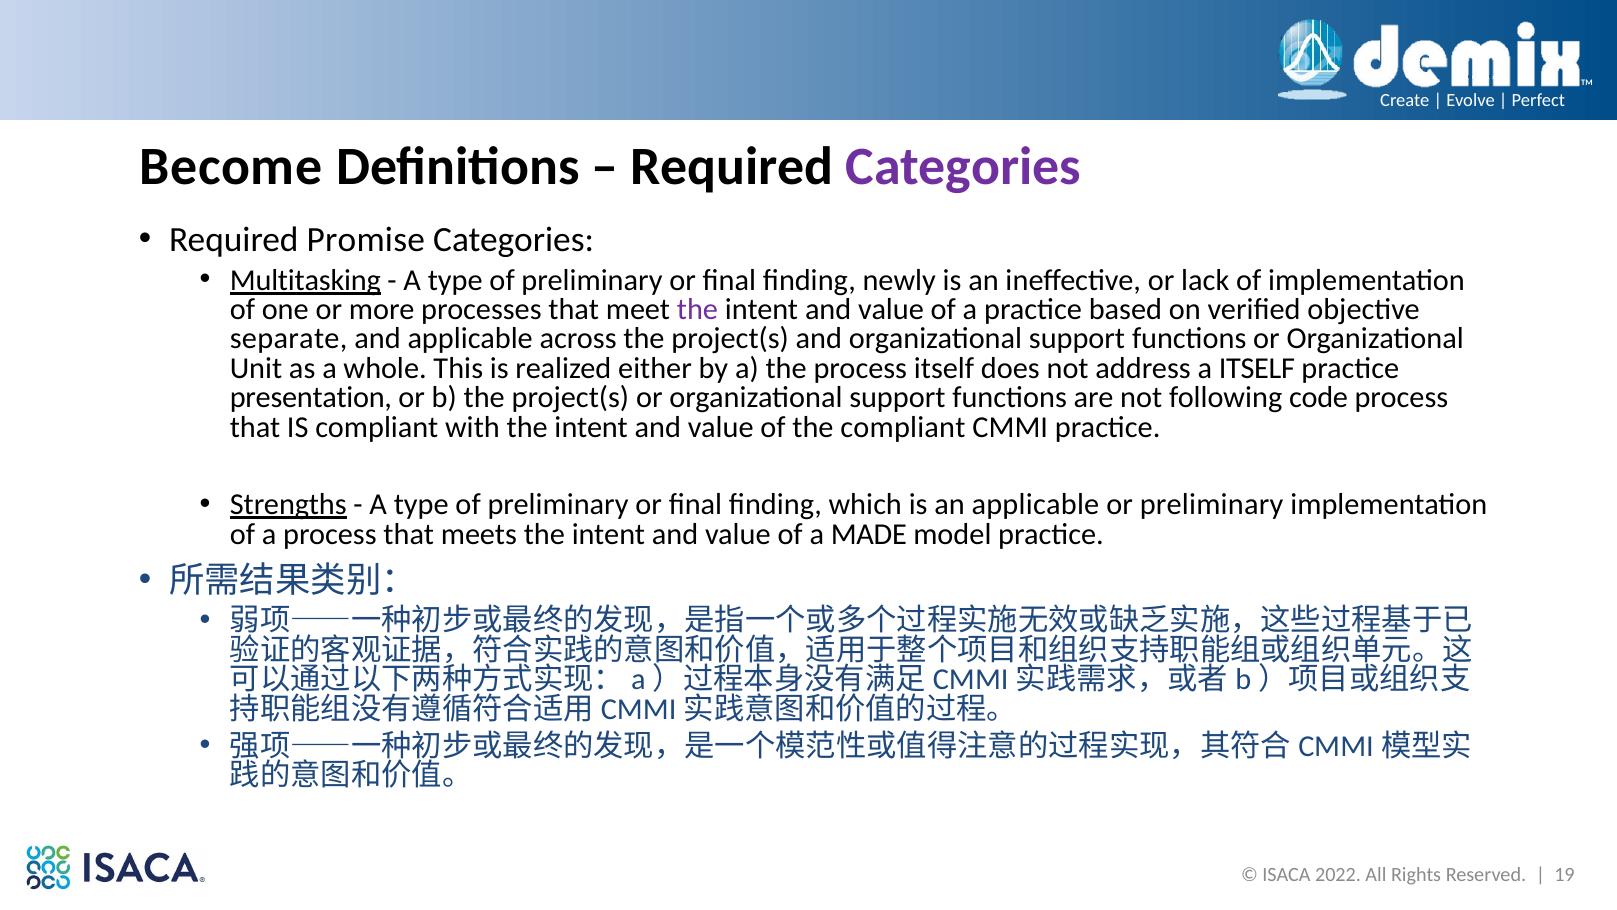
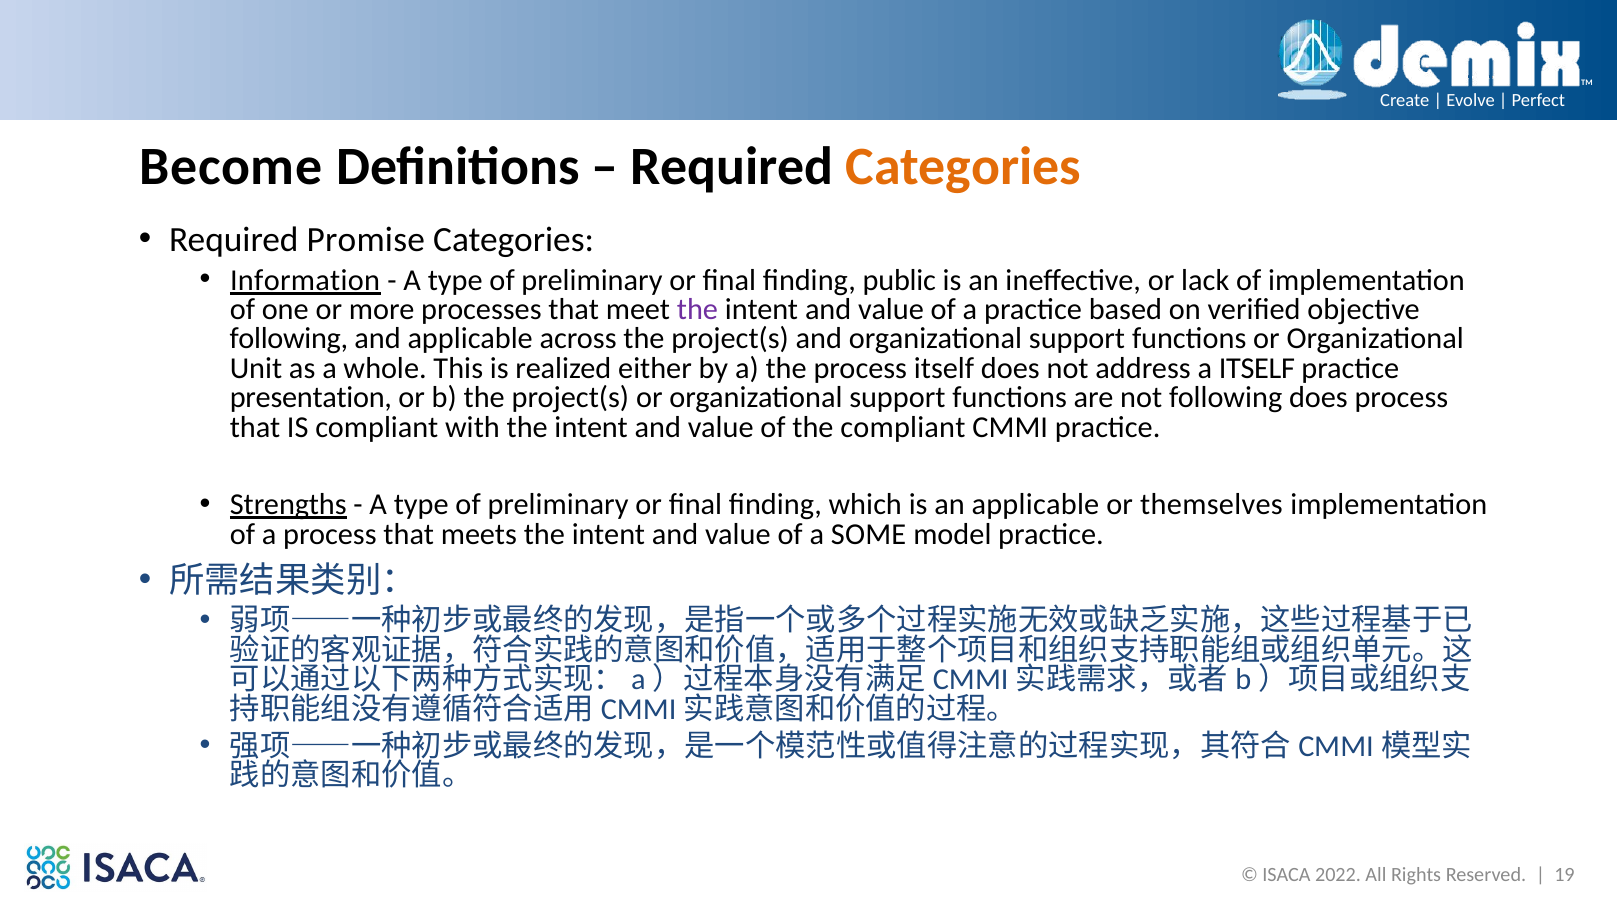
Categories at (963, 167) colour: purple -> orange
Multitasking: Multitasking -> Information
newly: newly -> public
separate at (289, 339): separate -> following
following code: code -> does
or preliminary: preliminary -> themselves
MADE: MADE -> SOME
